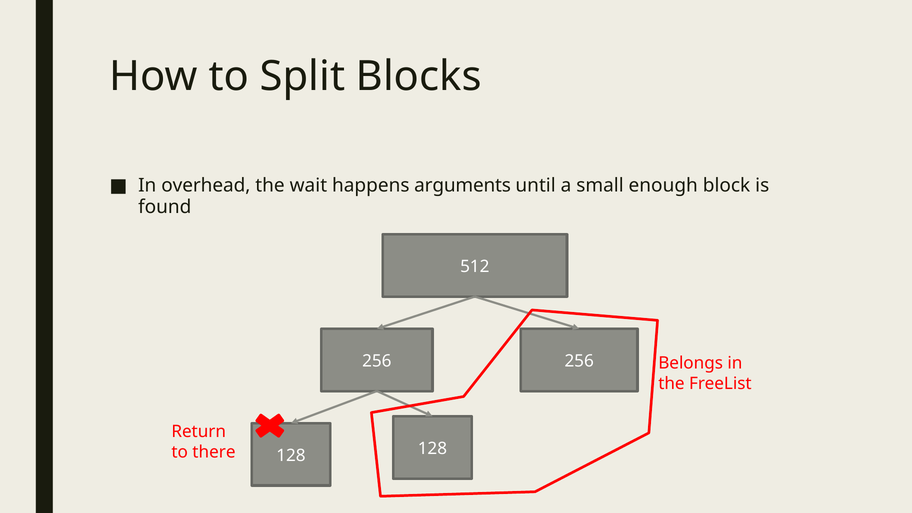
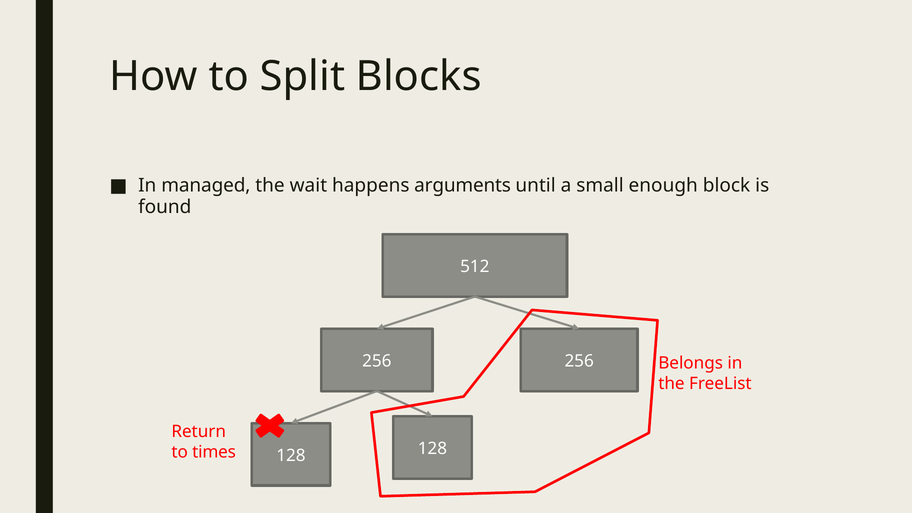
overhead: overhead -> managed
there: there -> times
